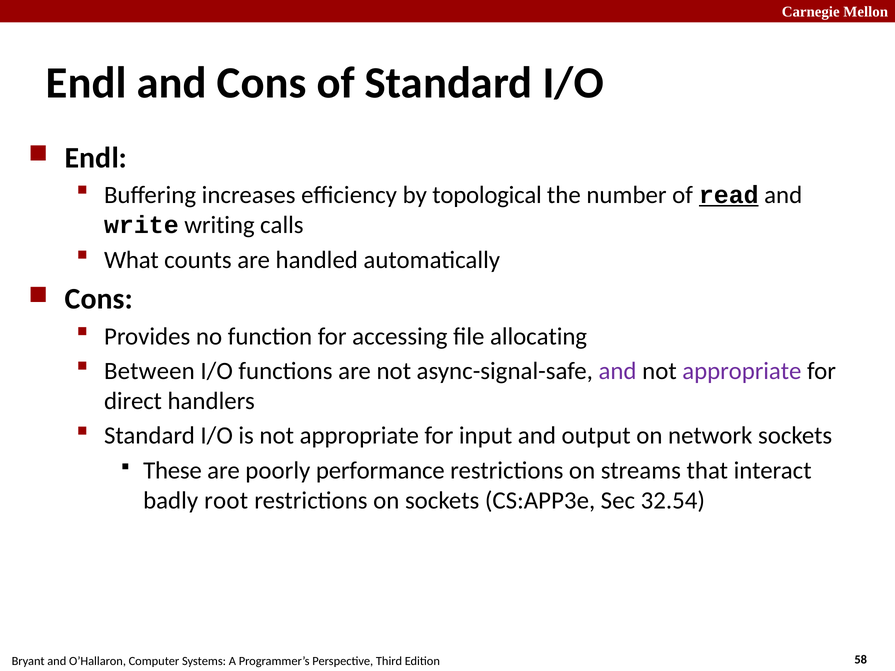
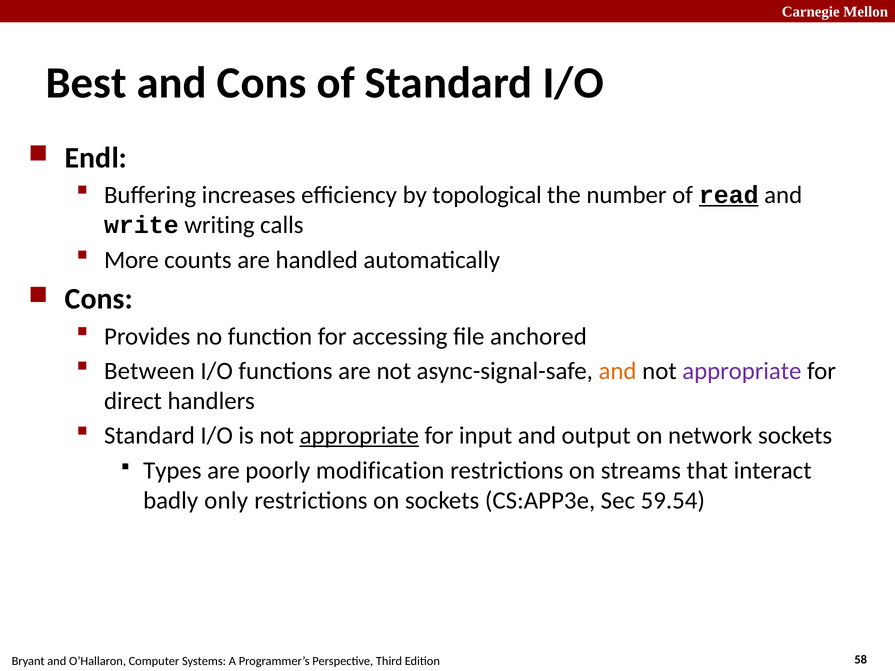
Endl at (86, 83): Endl -> Best
What: What -> More
allocating: allocating -> anchored
and at (618, 371) colour: purple -> orange
appropriate at (359, 436) underline: none -> present
These: These -> Types
performance: performance -> modification
root: root -> only
32.54: 32.54 -> 59.54
